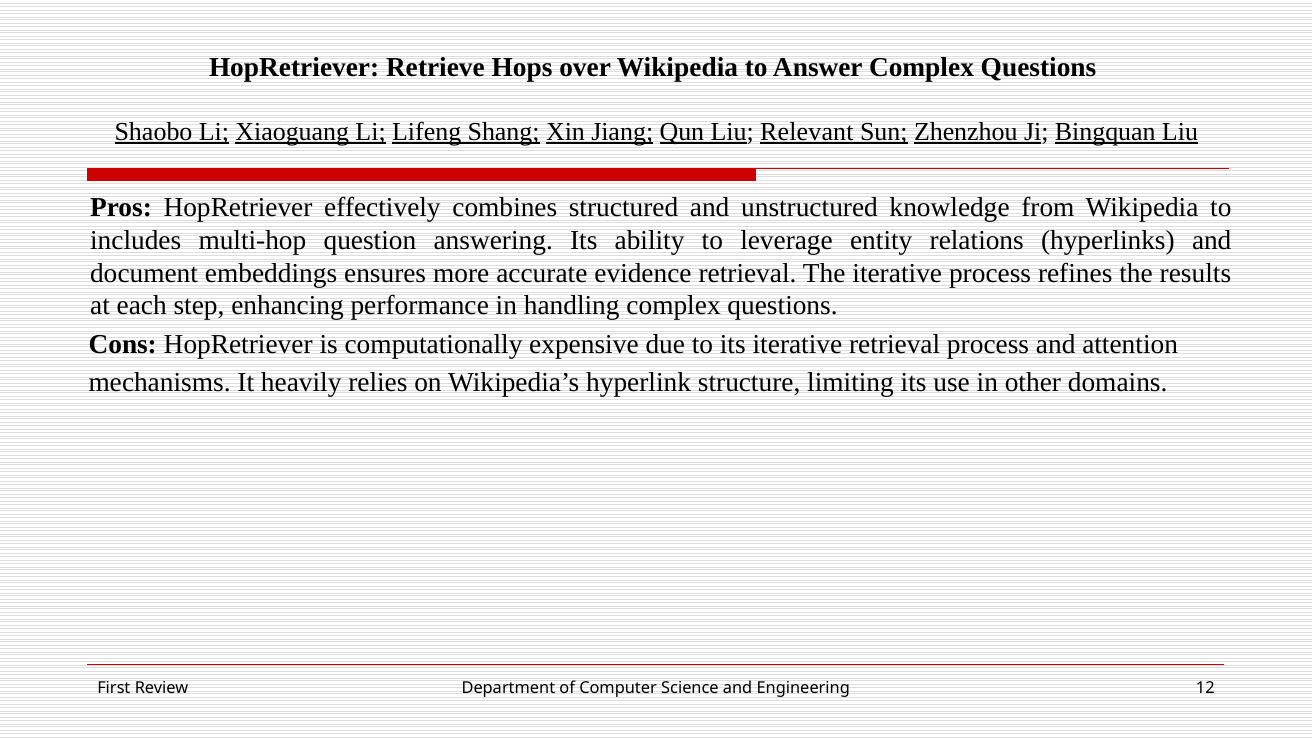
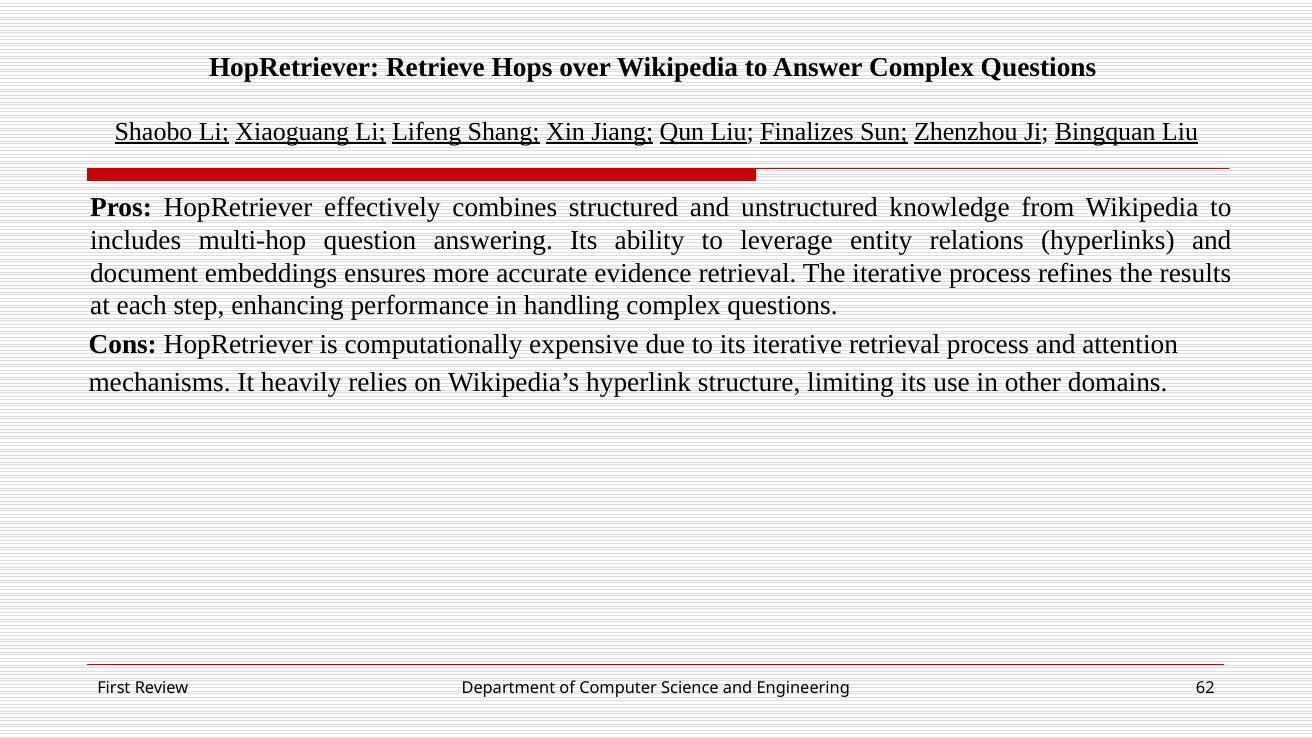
Relevant: Relevant -> Finalizes
12: 12 -> 62
